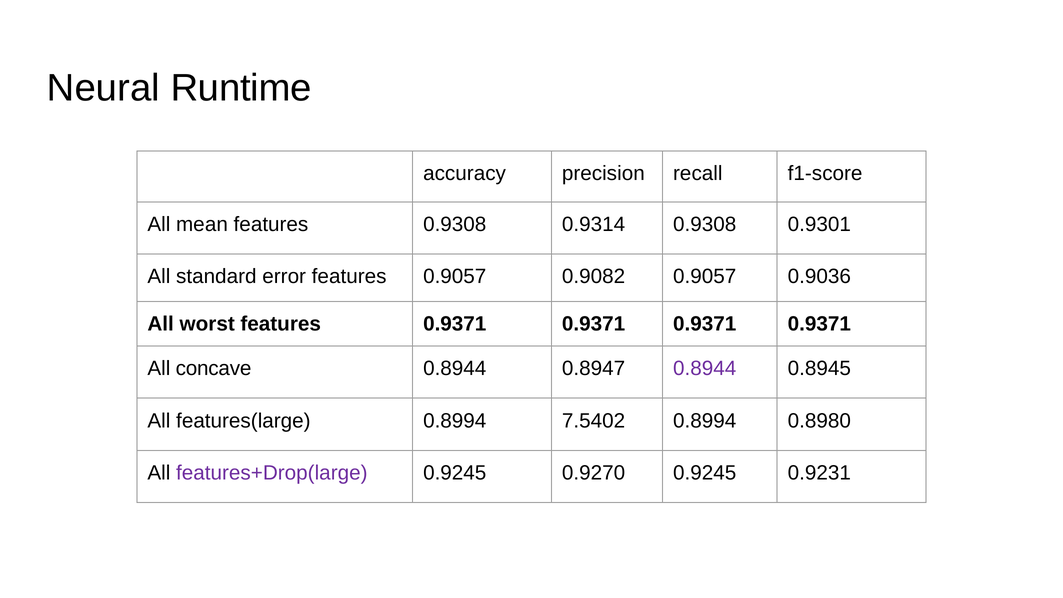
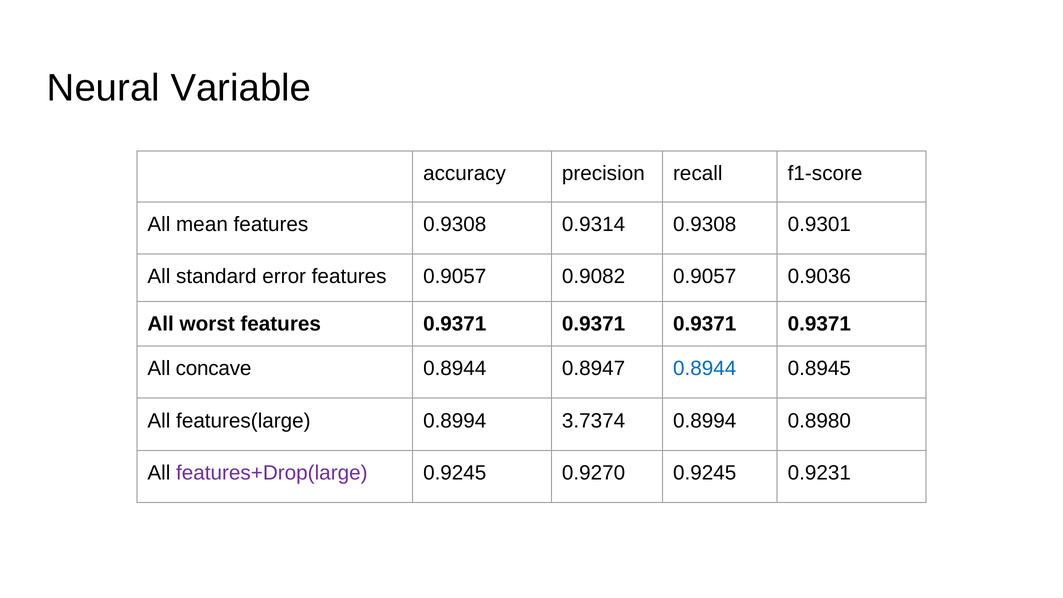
Runtime: Runtime -> Variable
0.8944 at (705, 368) colour: purple -> blue
7.5402: 7.5402 -> 3.7374
